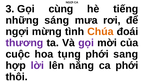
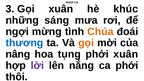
Gọi cùng: cùng -> xuân
tiếng: tiếng -> khúc
thương colour: purple -> blue
gọi at (86, 43) colour: purple -> orange
cuộc: cuộc -> nâng
phới sang: sang -> xuân
